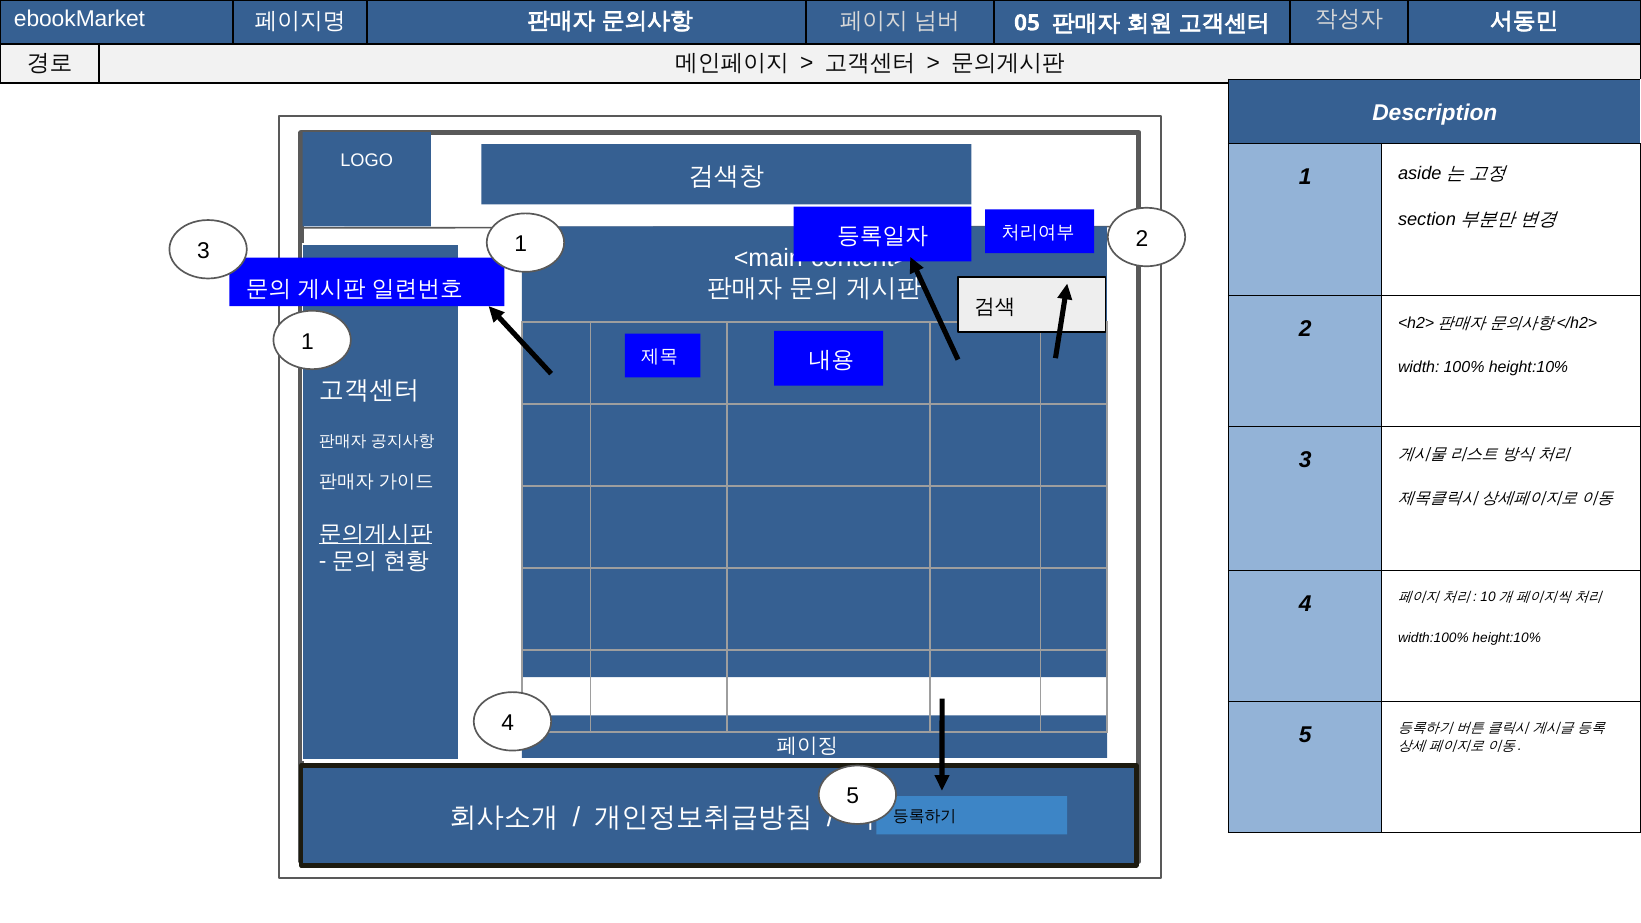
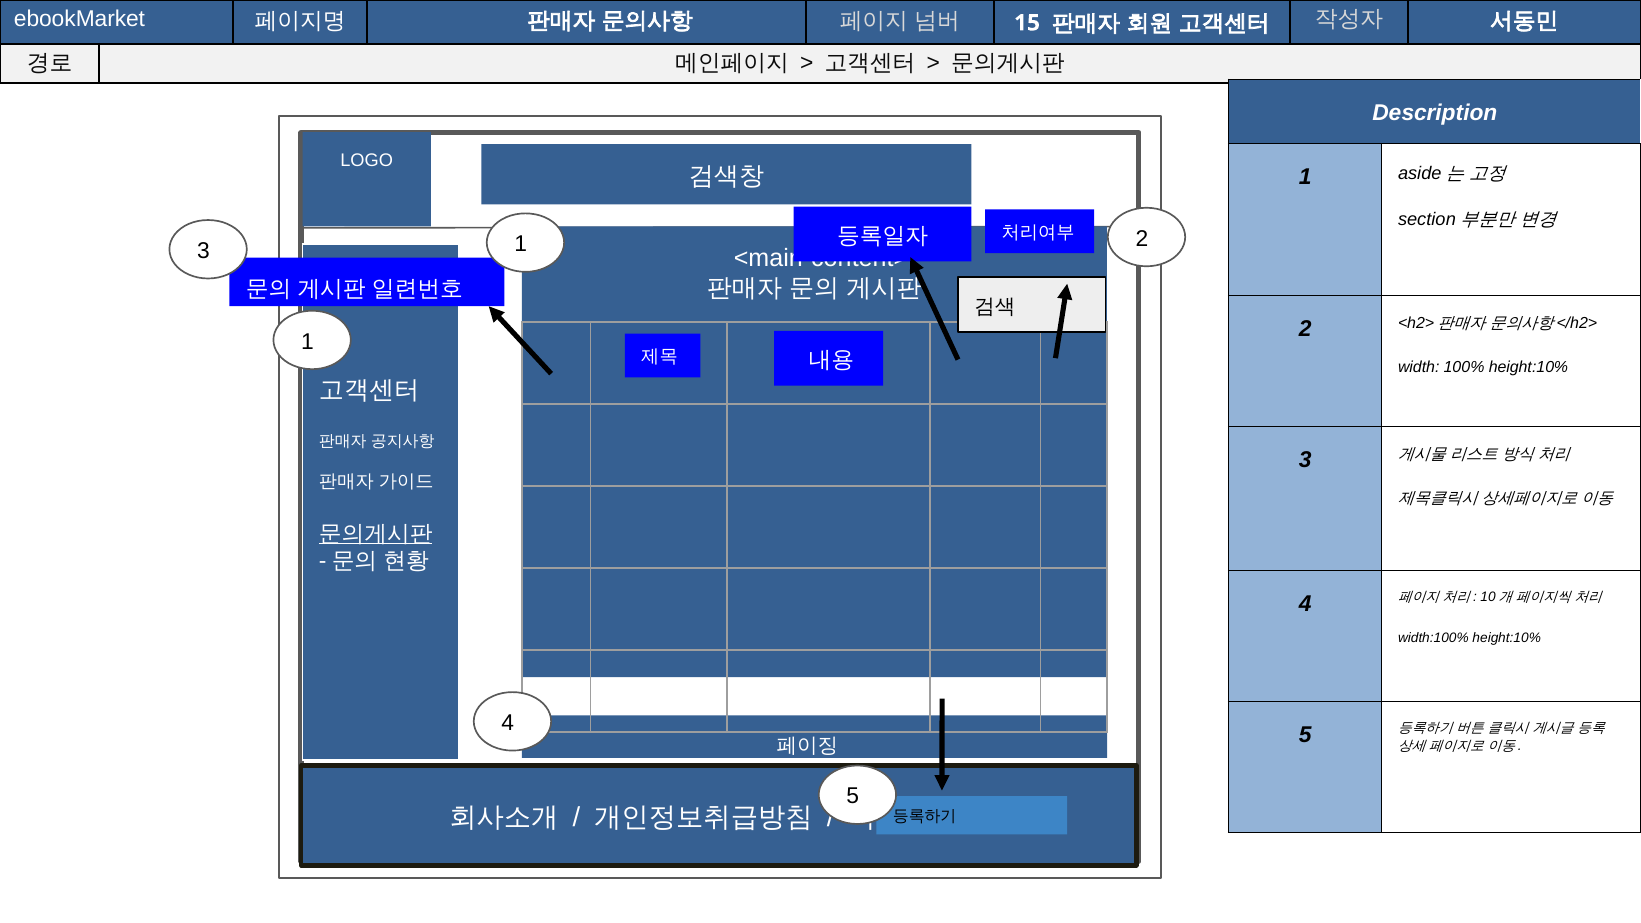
05: 05 -> 15
